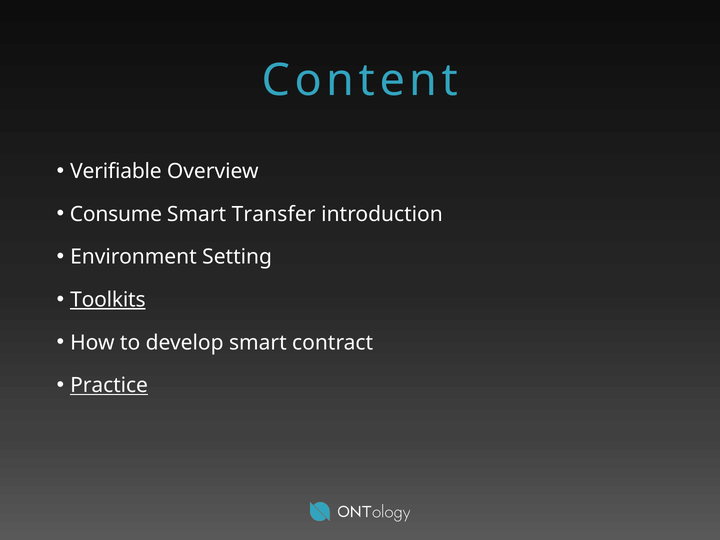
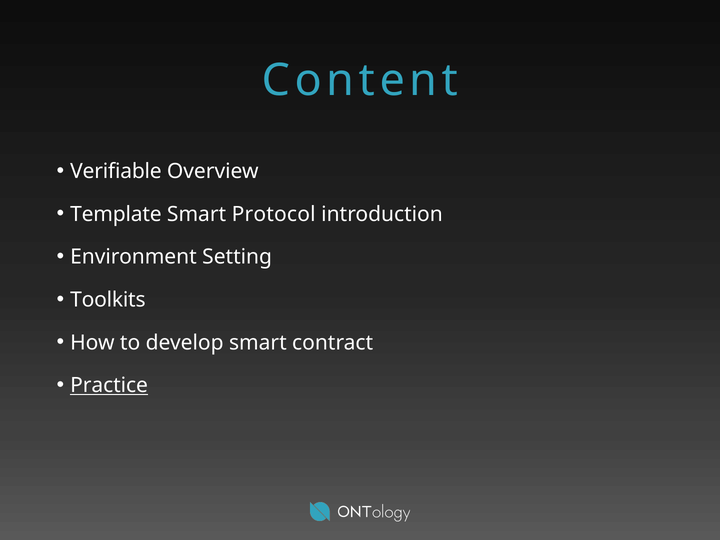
Consume: Consume -> Template
Transfer: Transfer -> Protocol
Toolkits underline: present -> none
